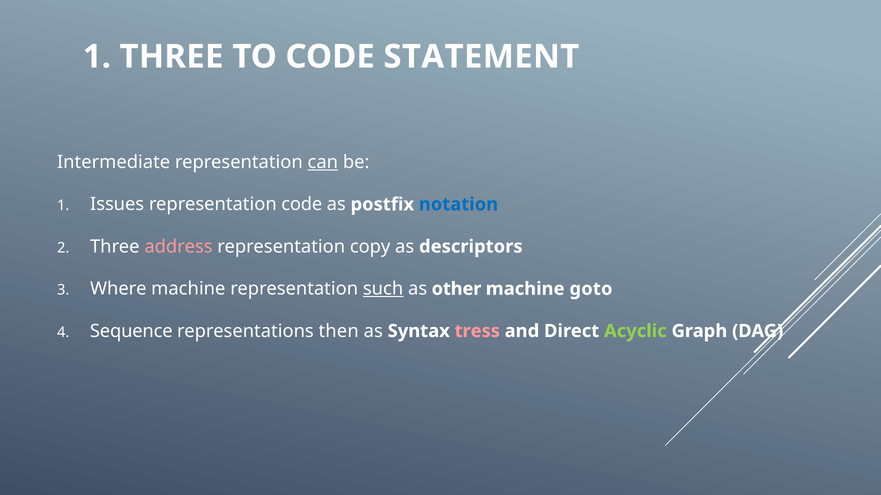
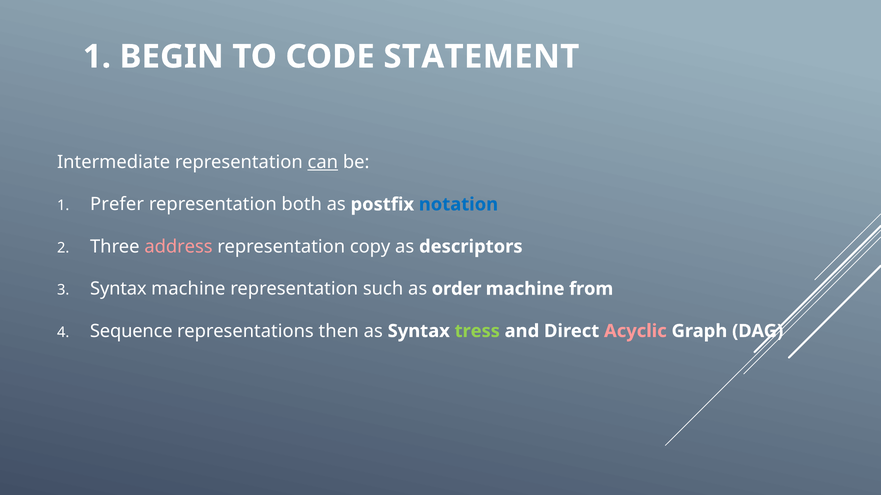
1 THREE: THREE -> BEGIN
Issues: Issues -> Prefer
representation code: code -> both
Where at (118, 289): Where -> Syntax
such underline: present -> none
other: other -> order
goto: goto -> from
tress colour: pink -> light green
Acyclic colour: light green -> pink
